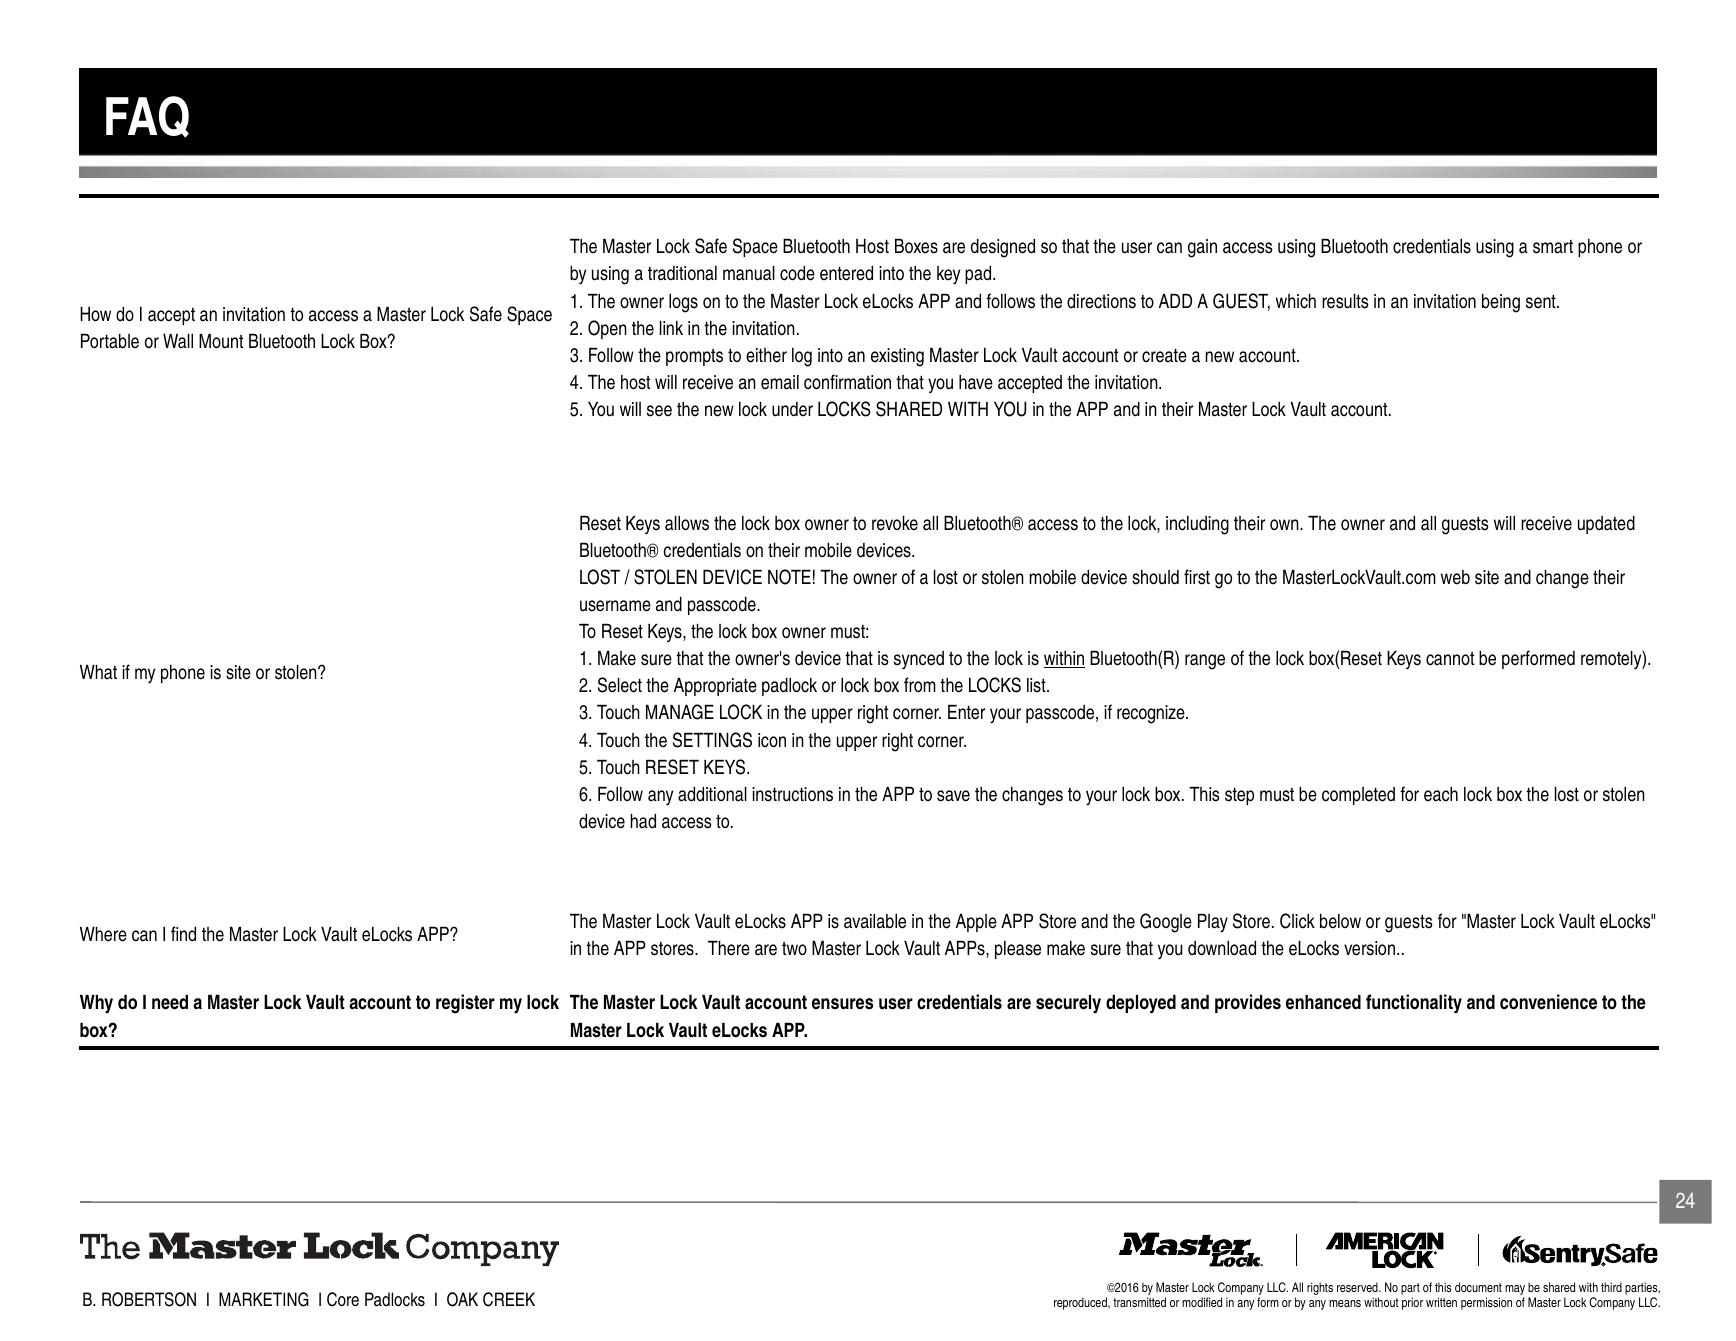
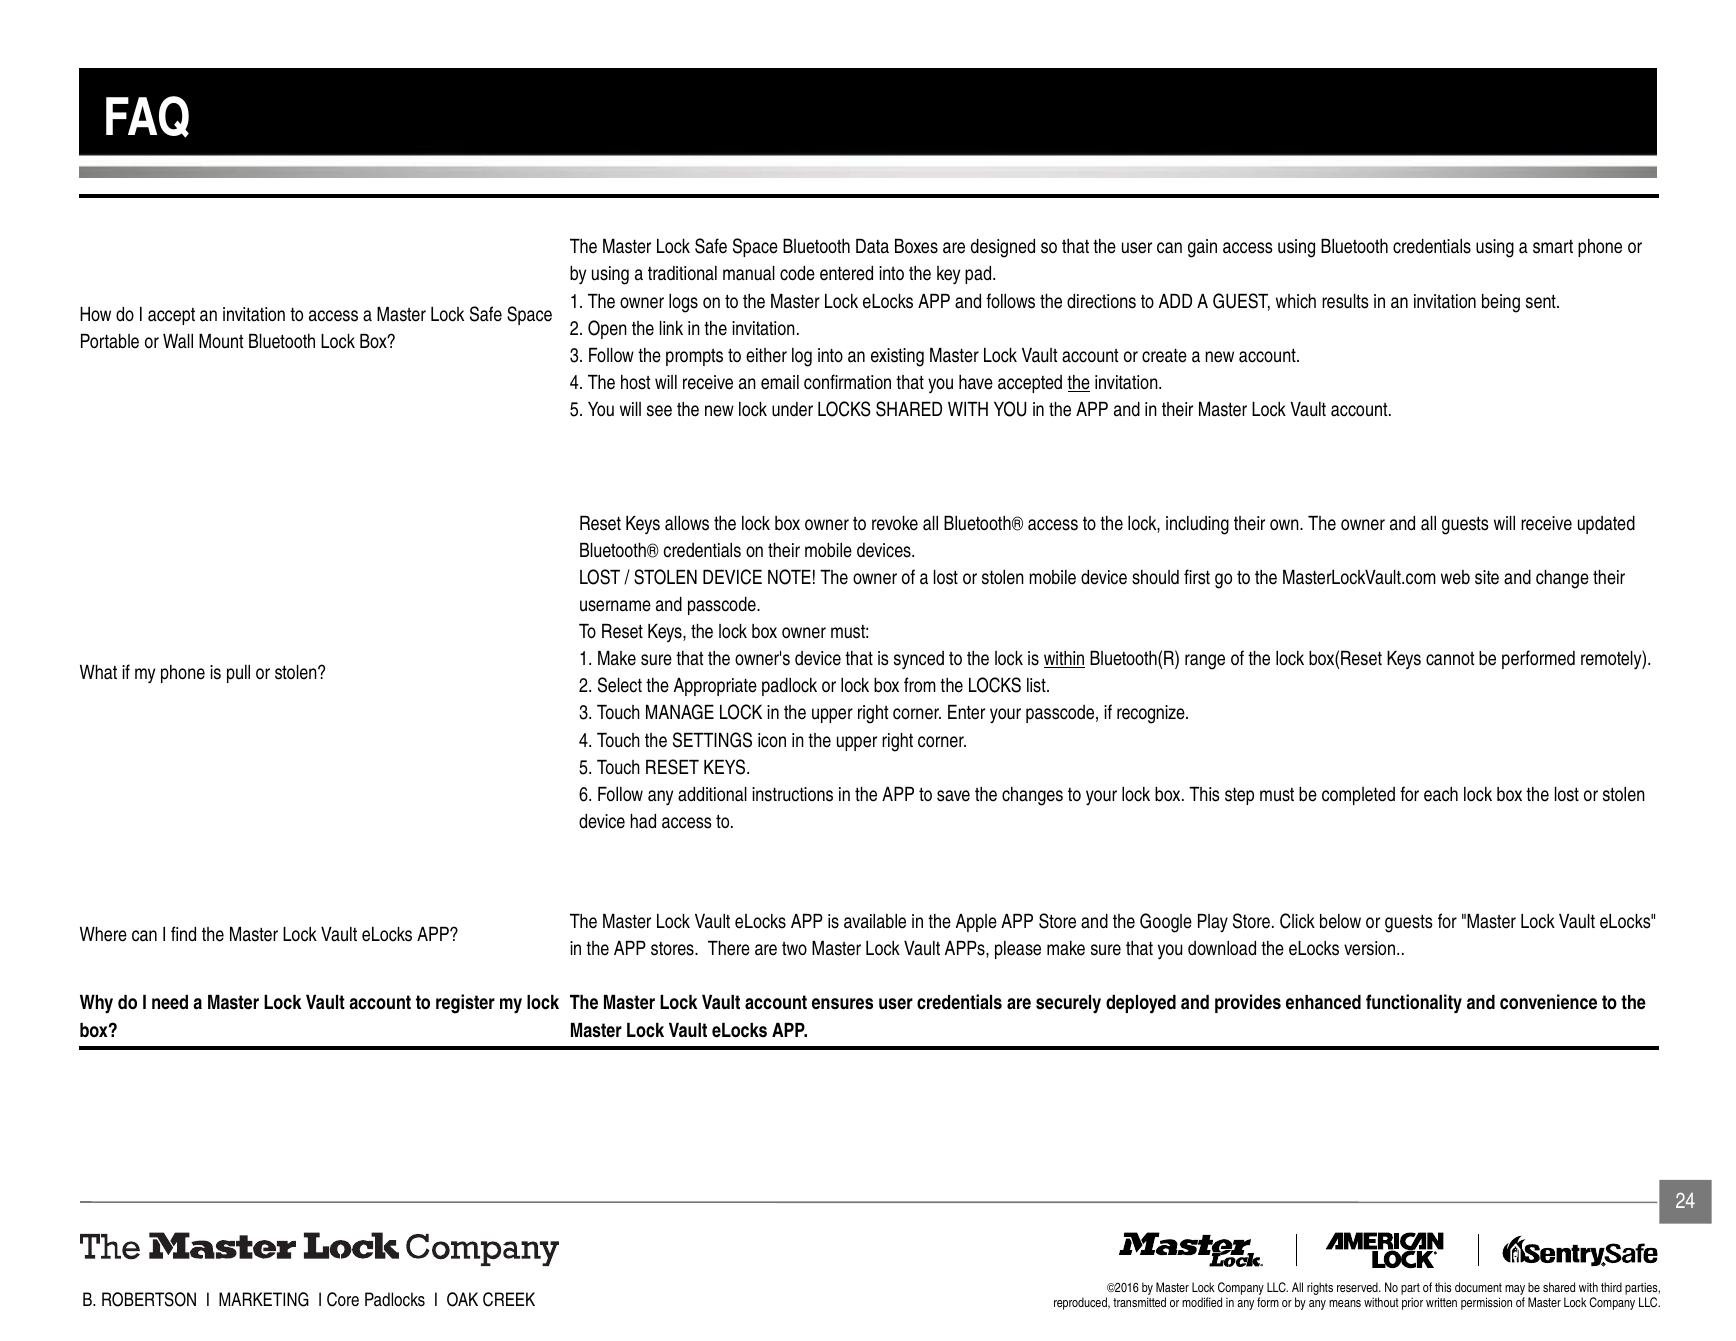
Bluetooth Host: Host -> Data
the at (1079, 383) underline: none -> present
is site: site -> pull
